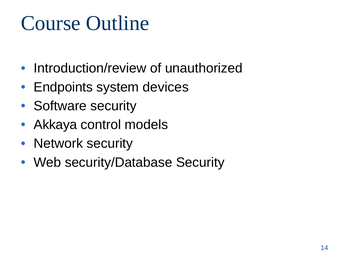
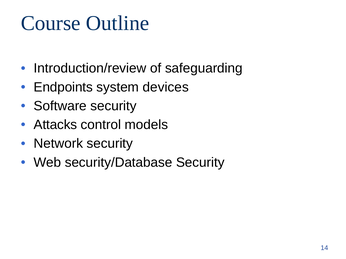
unauthorized: unauthorized -> safeguarding
Akkaya: Akkaya -> Attacks
